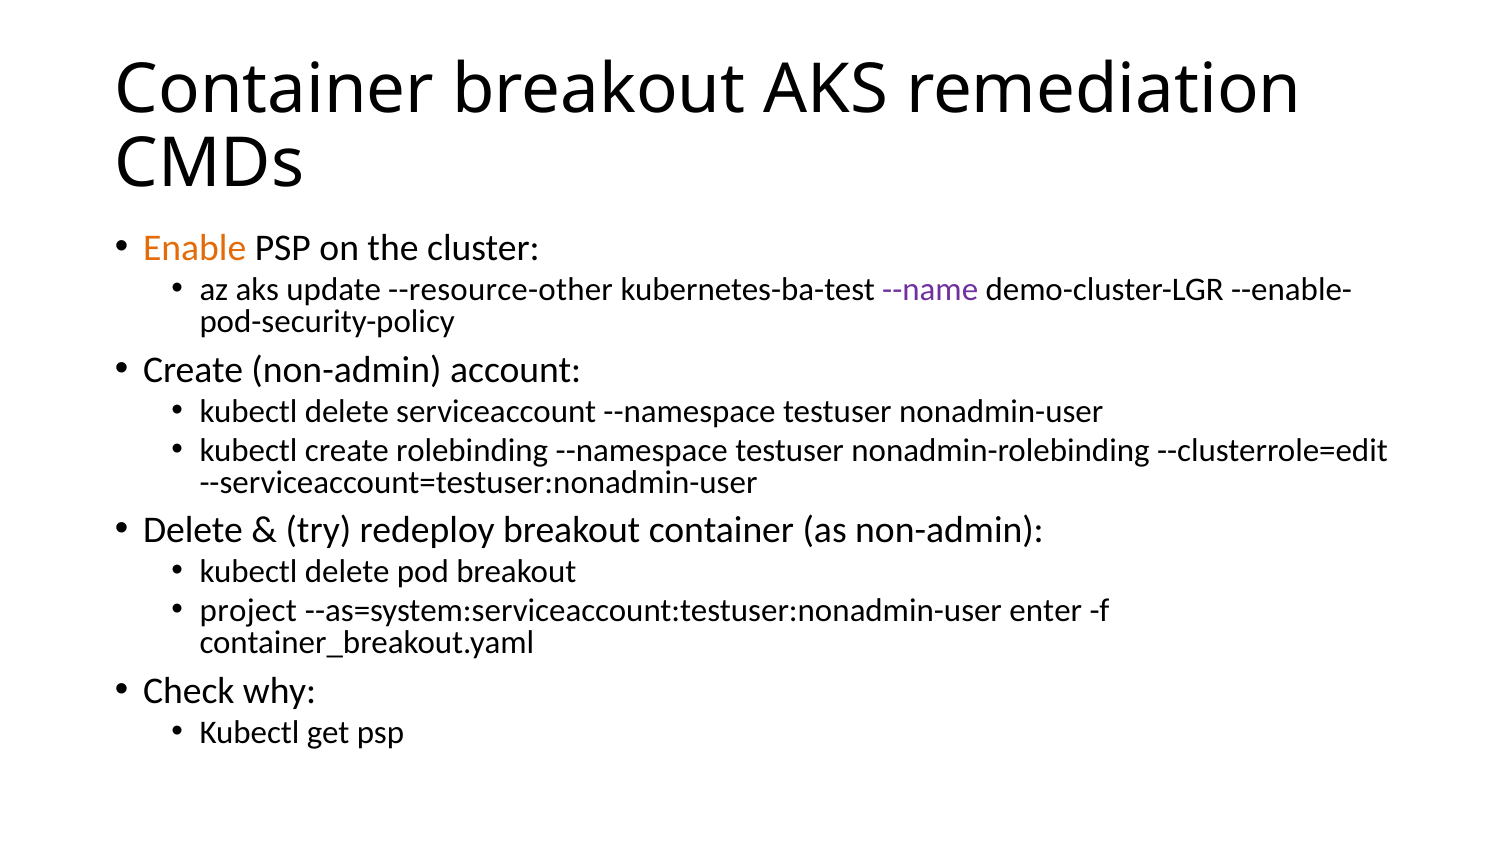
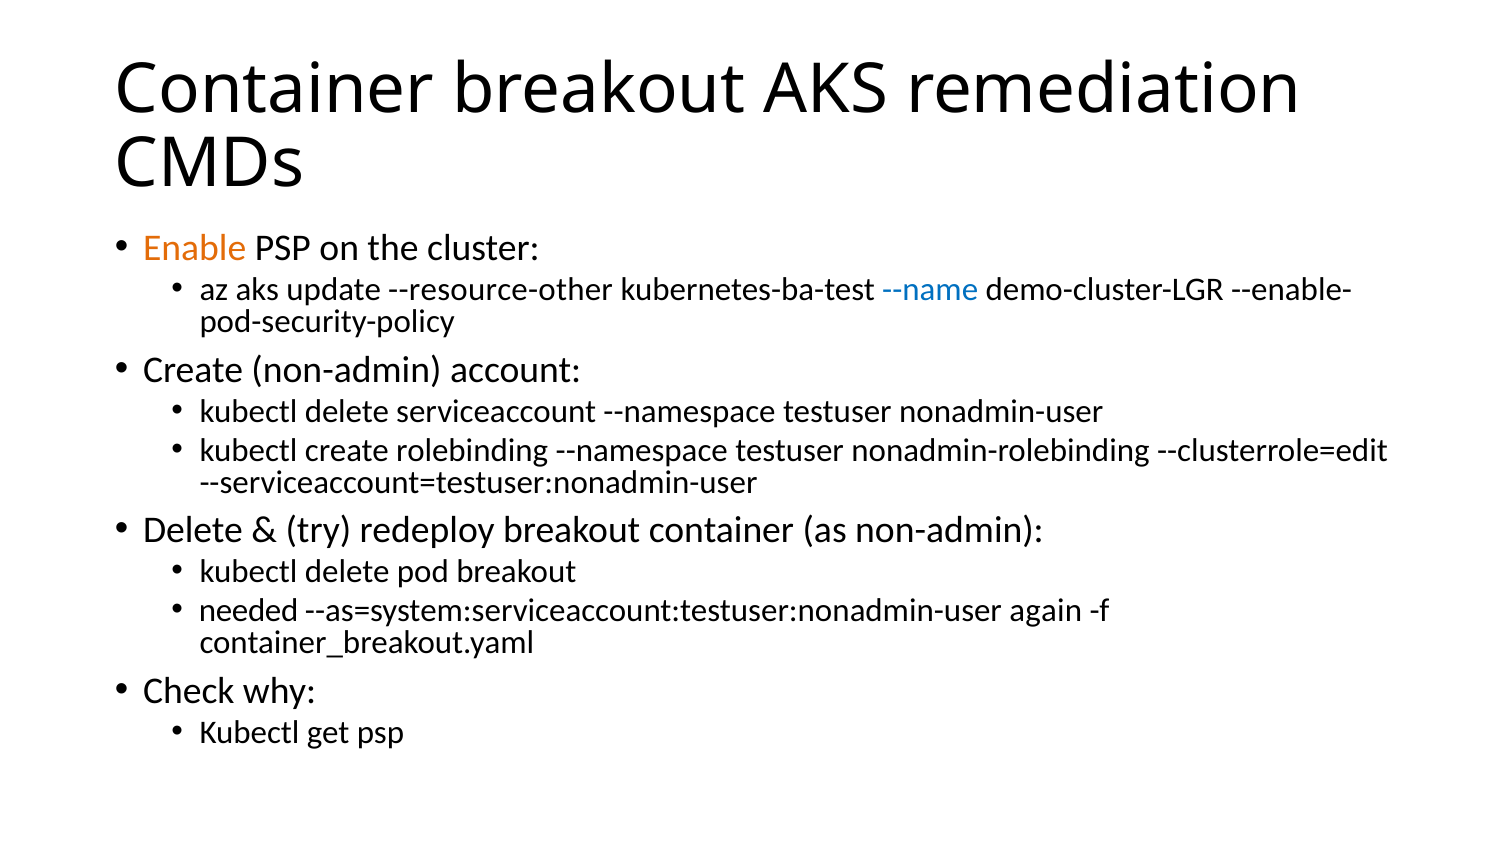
--name colour: purple -> blue
project: project -> needed
enter: enter -> again
